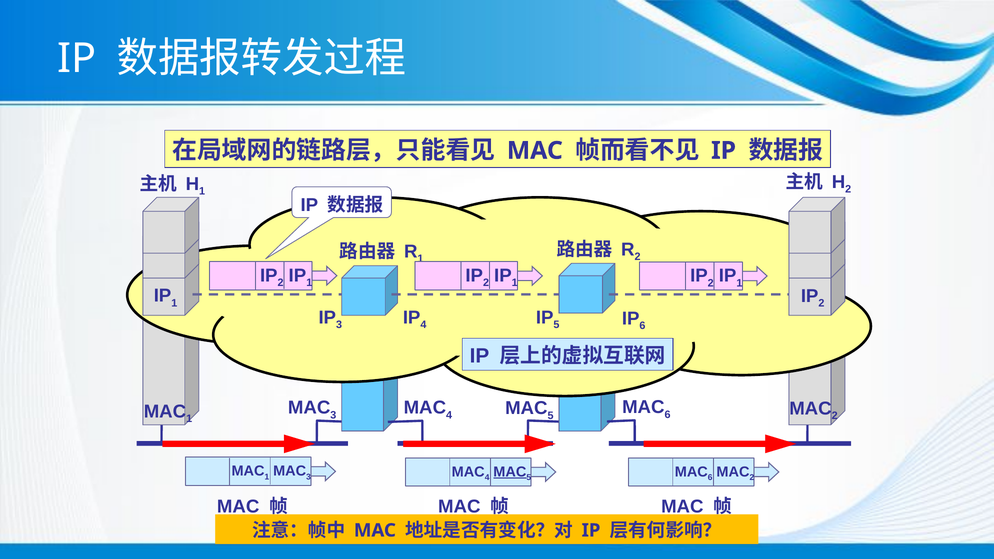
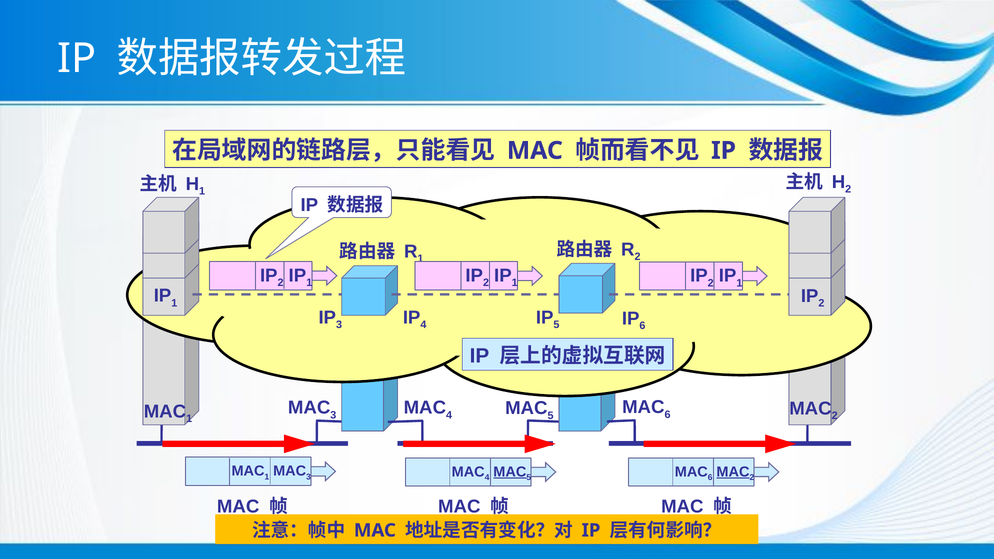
MAC at (733, 472) underline: none -> present
